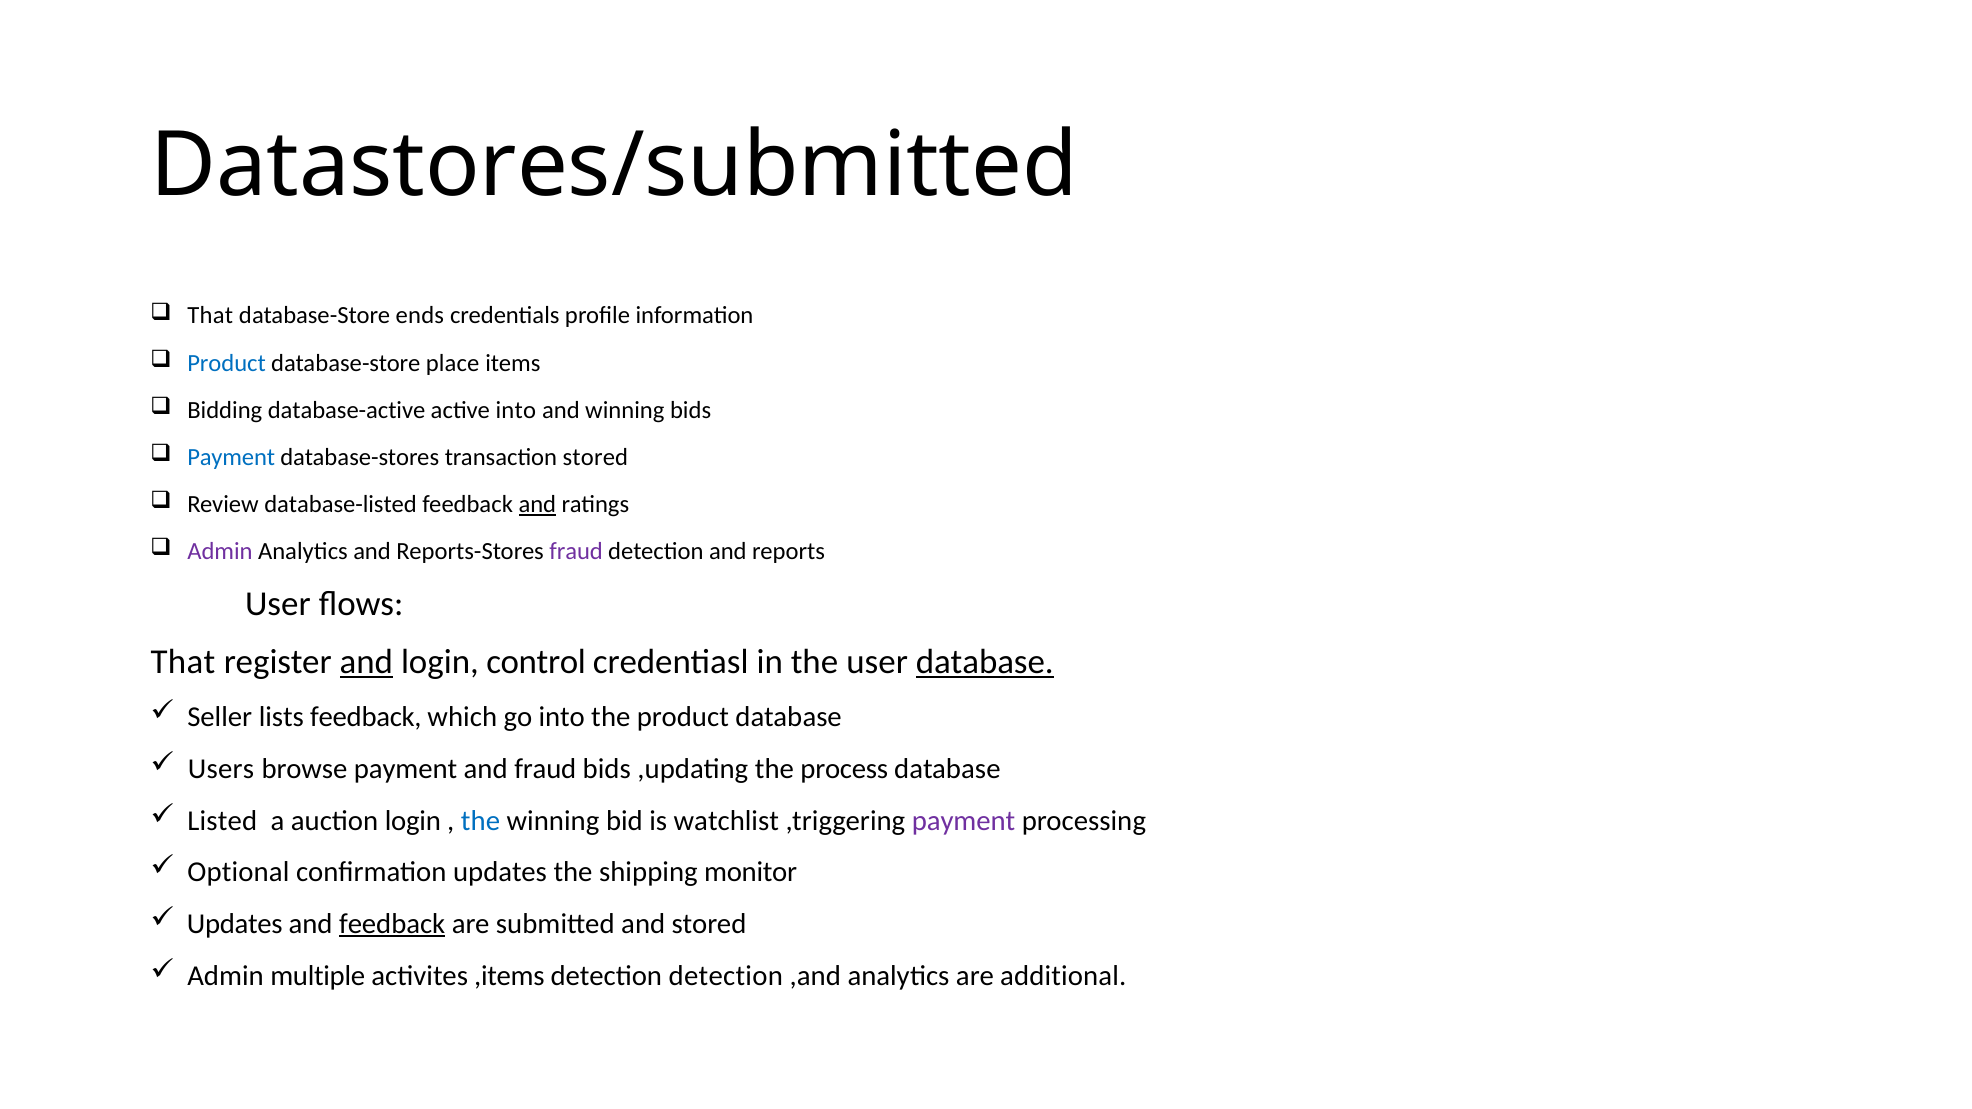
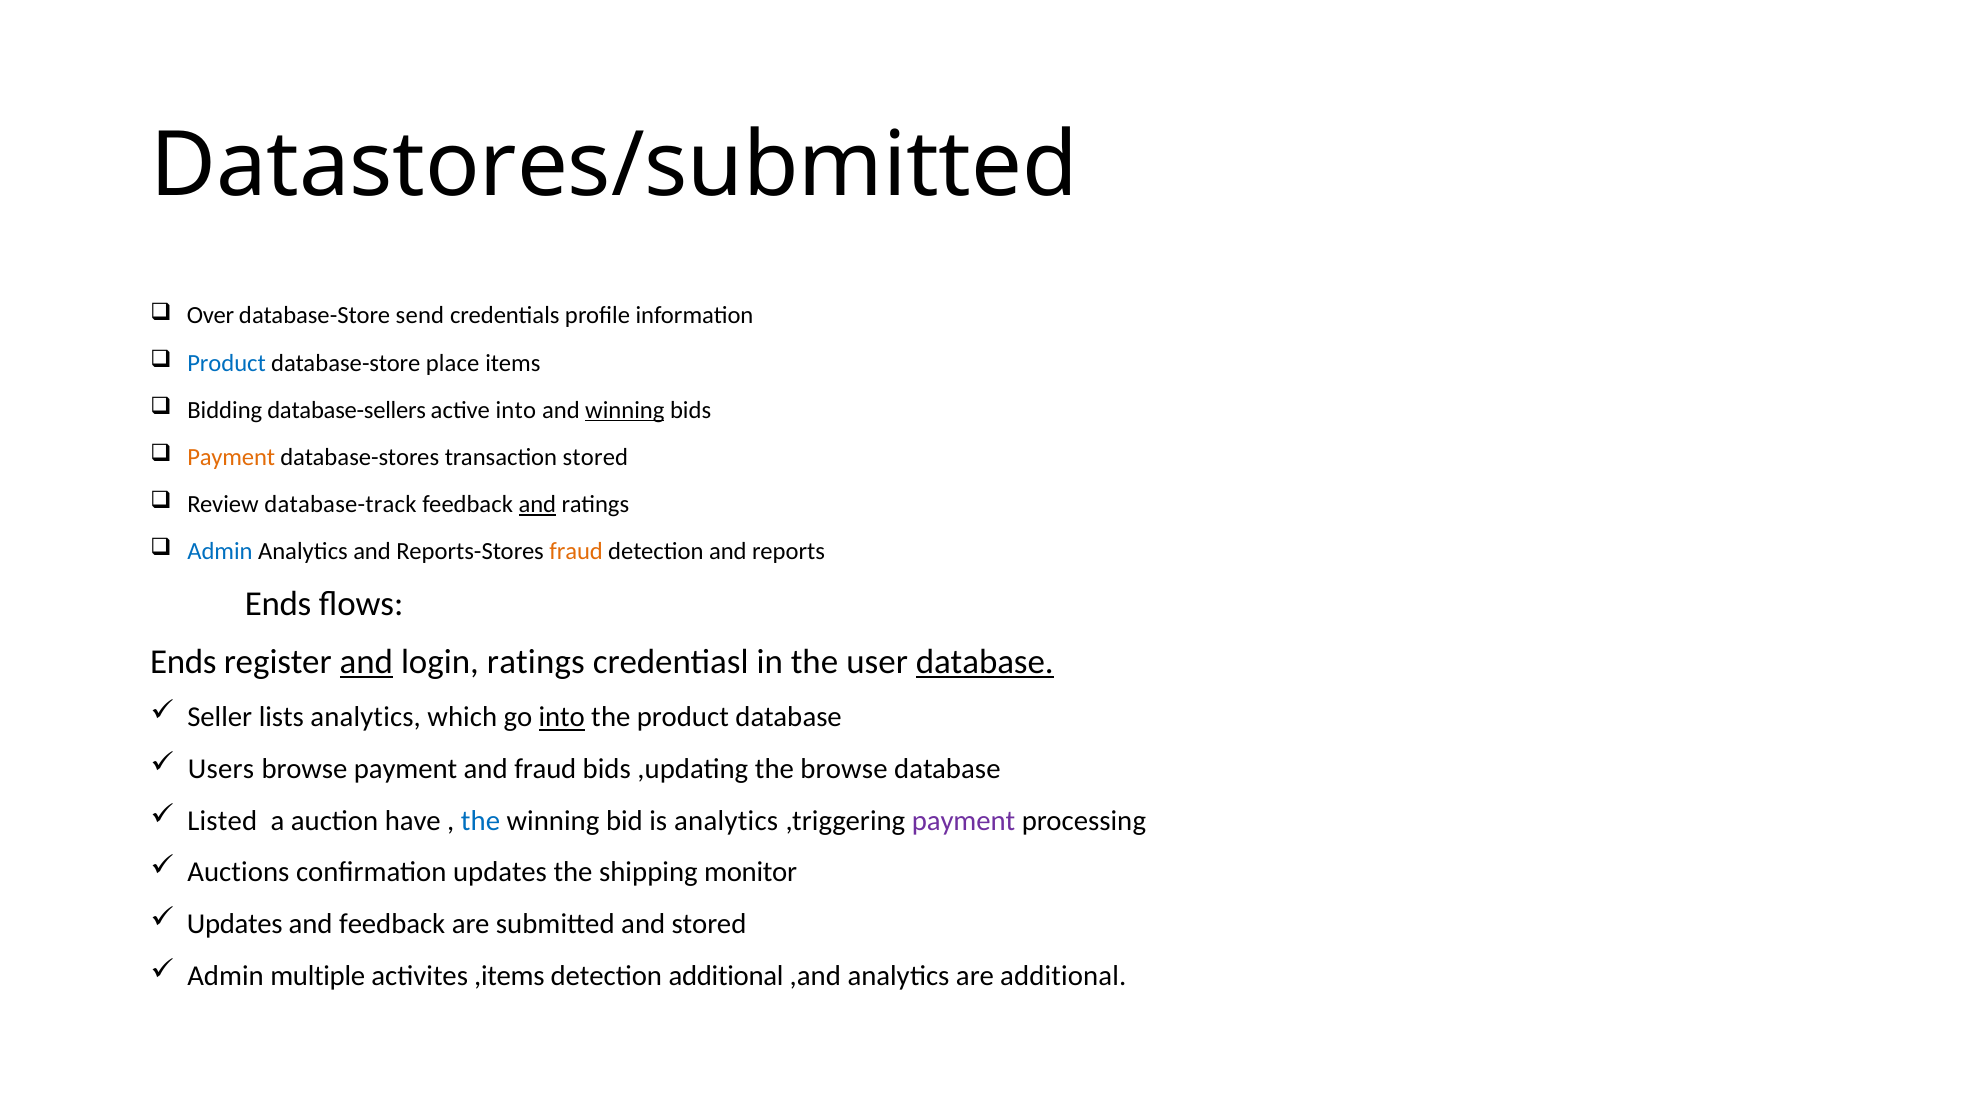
That at (210, 316): That -> Over
ends: ends -> send
database-active: database-active -> database-sellers
winning at (625, 410) underline: none -> present
Payment at (231, 457) colour: blue -> orange
database-listed: database-listed -> database-track
Admin at (220, 552) colour: purple -> blue
fraud at (576, 552) colour: purple -> orange
User at (278, 604): User -> Ends
That at (183, 663): That -> Ends
login control: control -> ratings
lists feedback: feedback -> analytics
into at (562, 718) underline: none -> present
the process: process -> browse
auction login: login -> have
is watchlist: watchlist -> analytics
Optional: Optional -> Auctions
feedback at (392, 924) underline: present -> none
detection detection: detection -> additional
